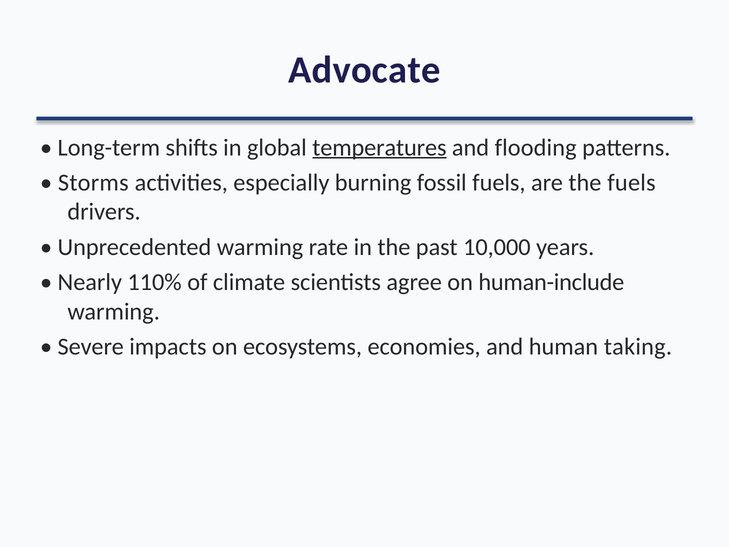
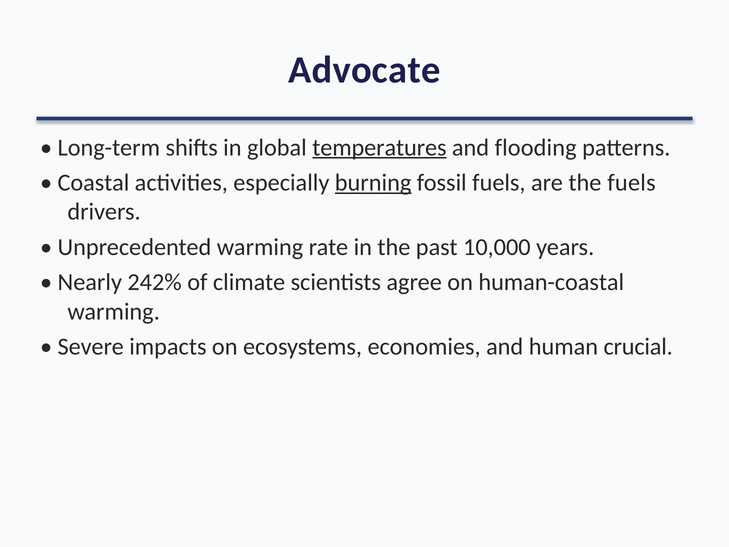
Storms: Storms -> Coastal
burning underline: none -> present
110%: 110% -> 242%
human-include: human-include -> human-coastal
taking: taking -> crucial
